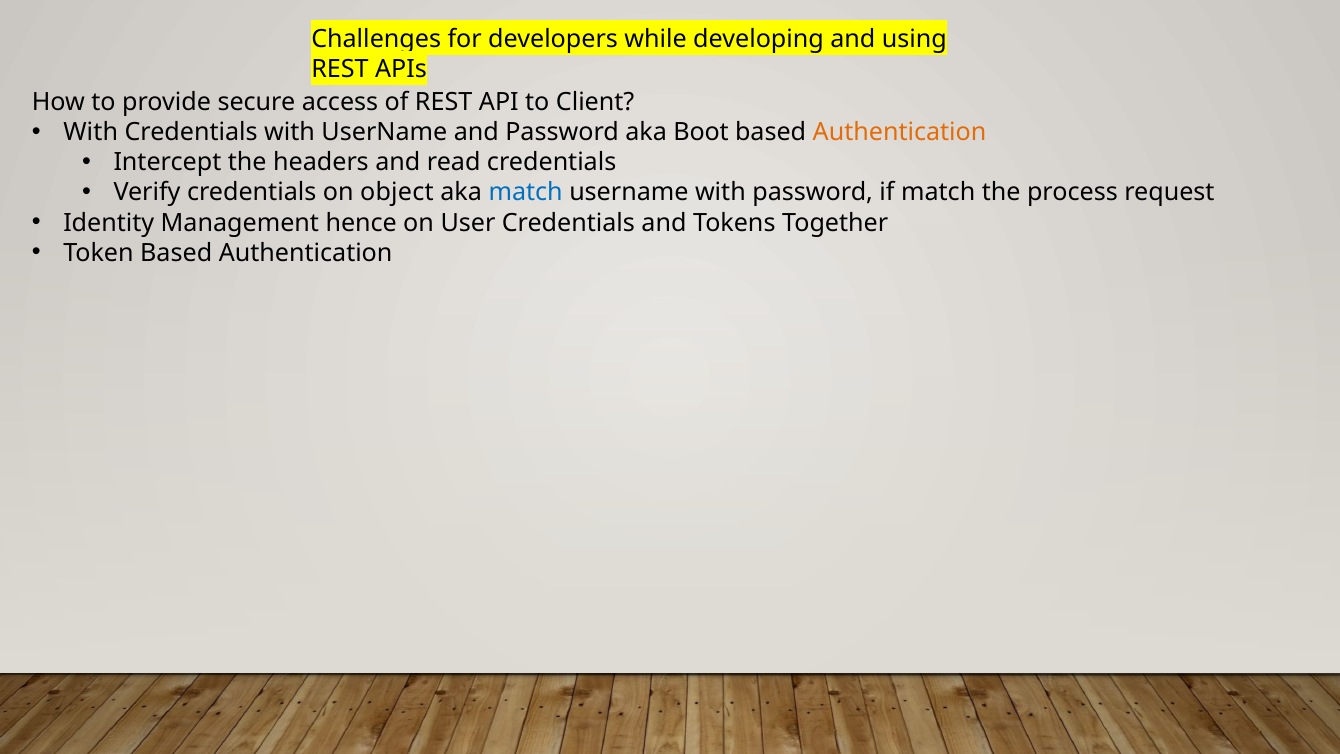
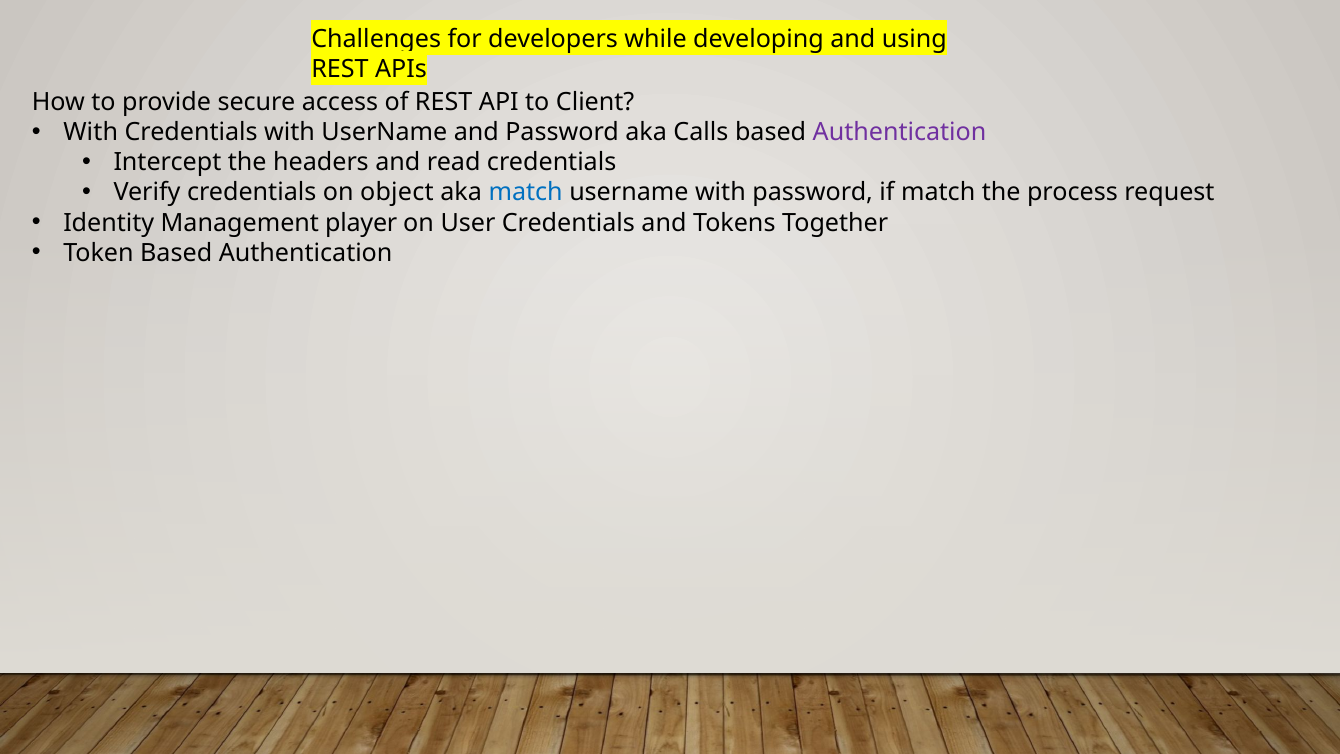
Boot: Boot -> Calls
Authentication at (900, 132) colour: orange -> purple
hence: hence -> player
